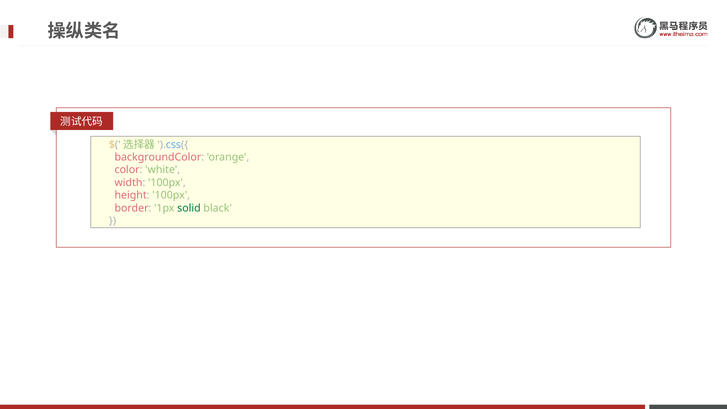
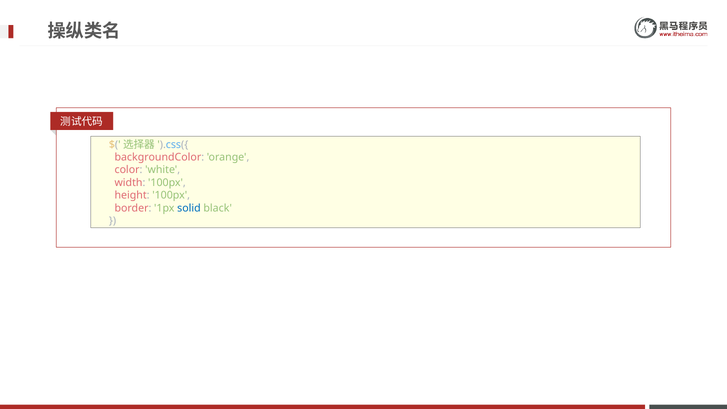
solid colour: green -> blue
